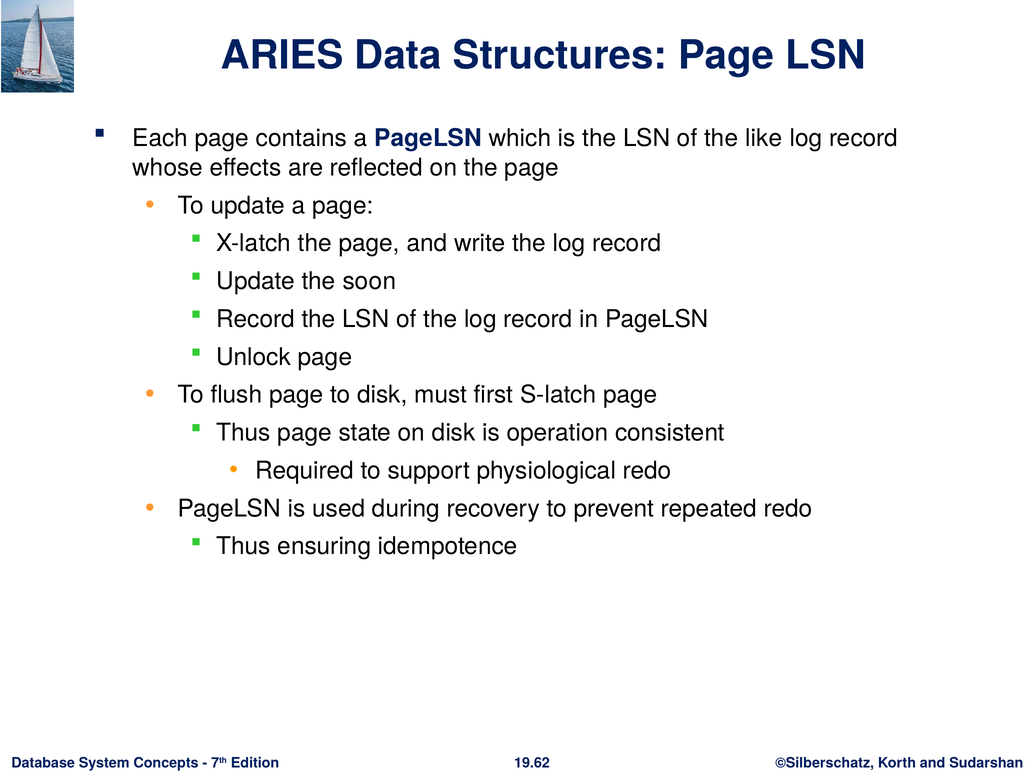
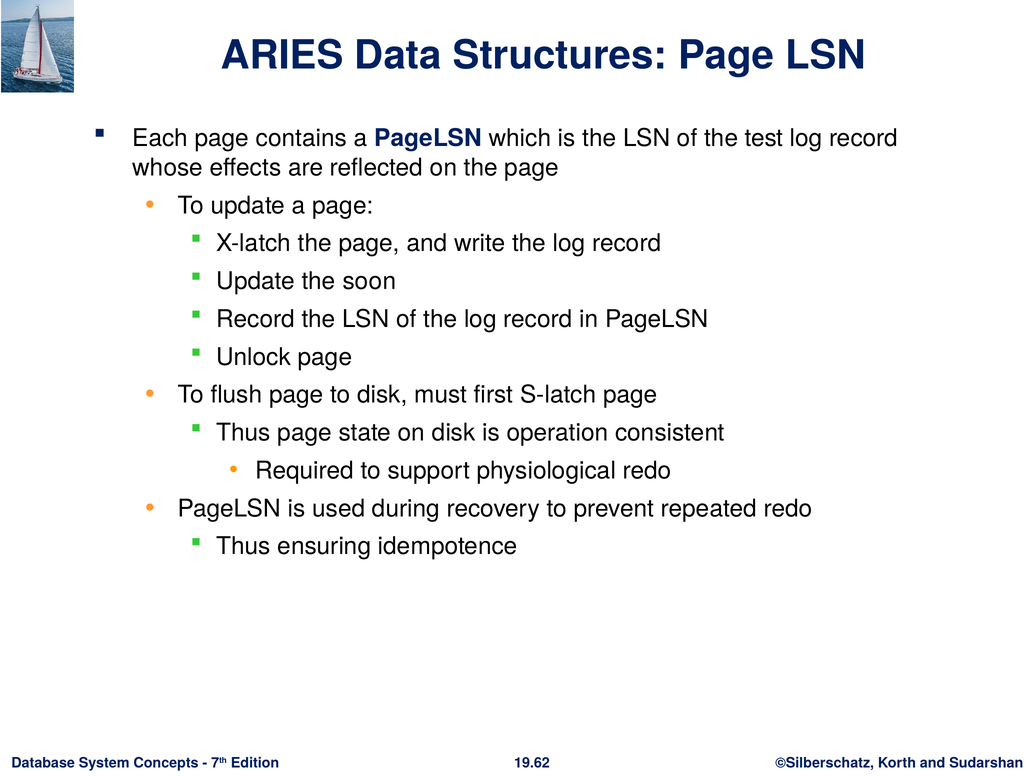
like: like -> test
